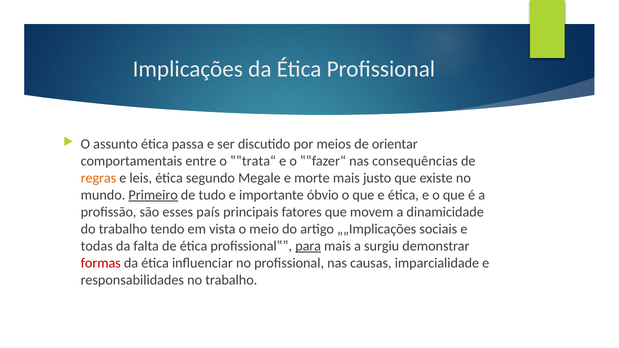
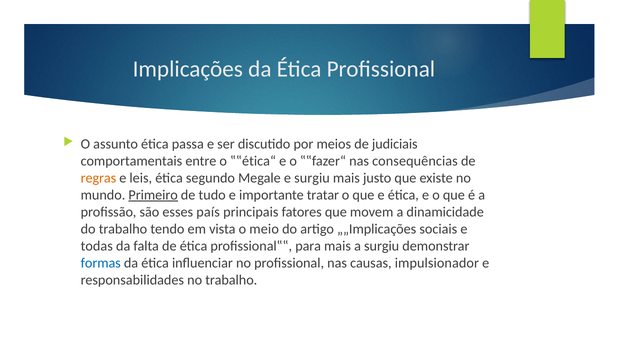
orientar: orientar -> judiciais
‟‟trata“: ‟‟trata“ -> ‟‟ética“
e morte: morte -> surgiu
óbvio: óbvio -> tratar
para underline: present -> none
formas colour: red -> blue
imparcialidade: imparcialidade -> impulsionador
